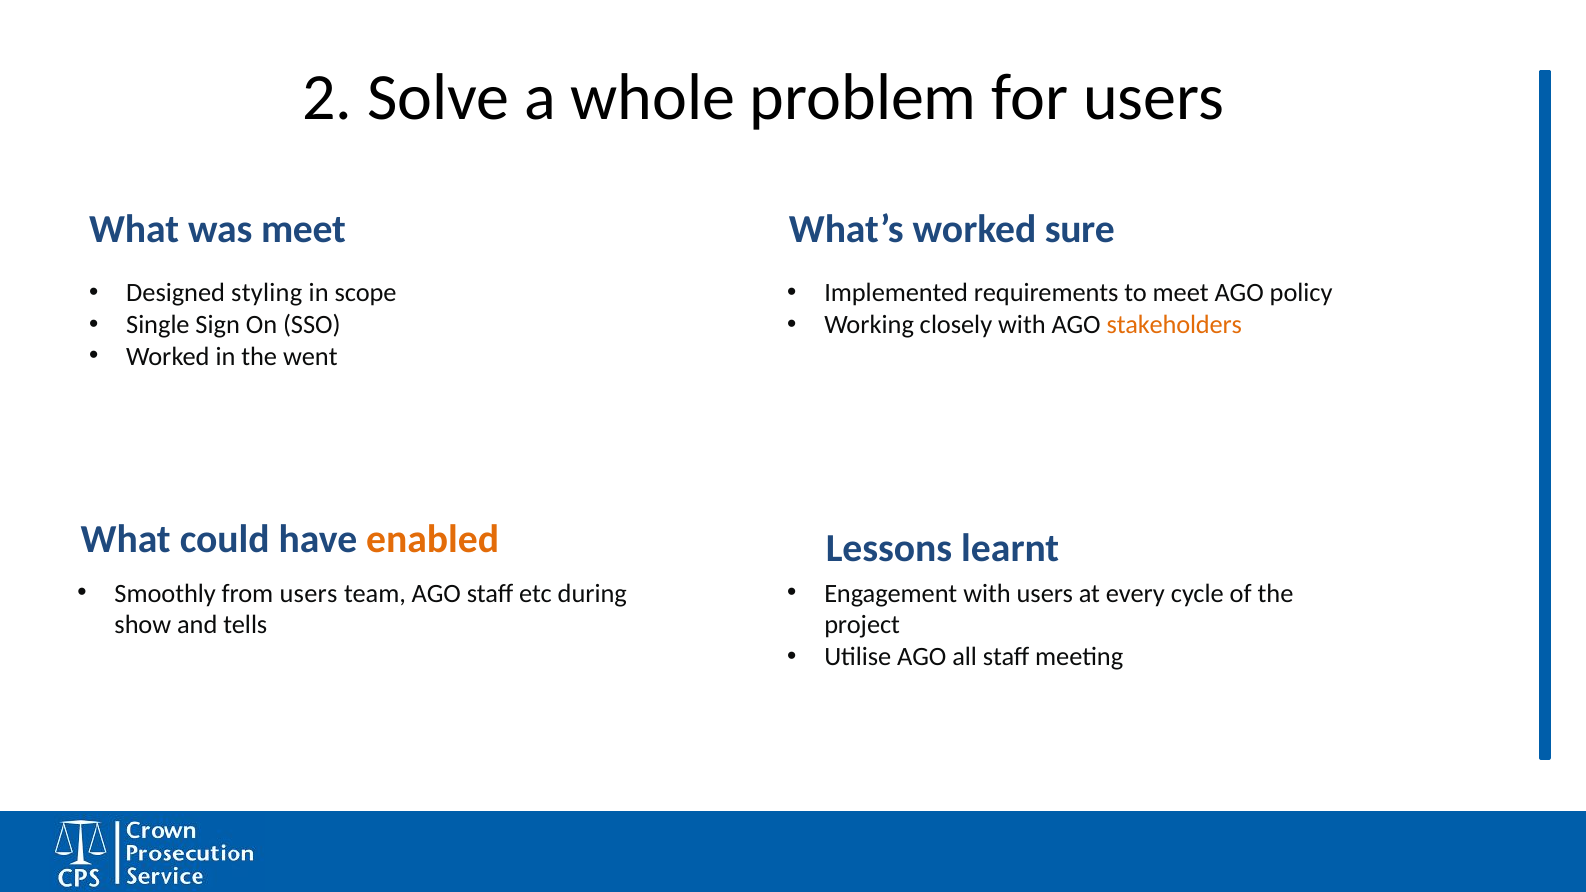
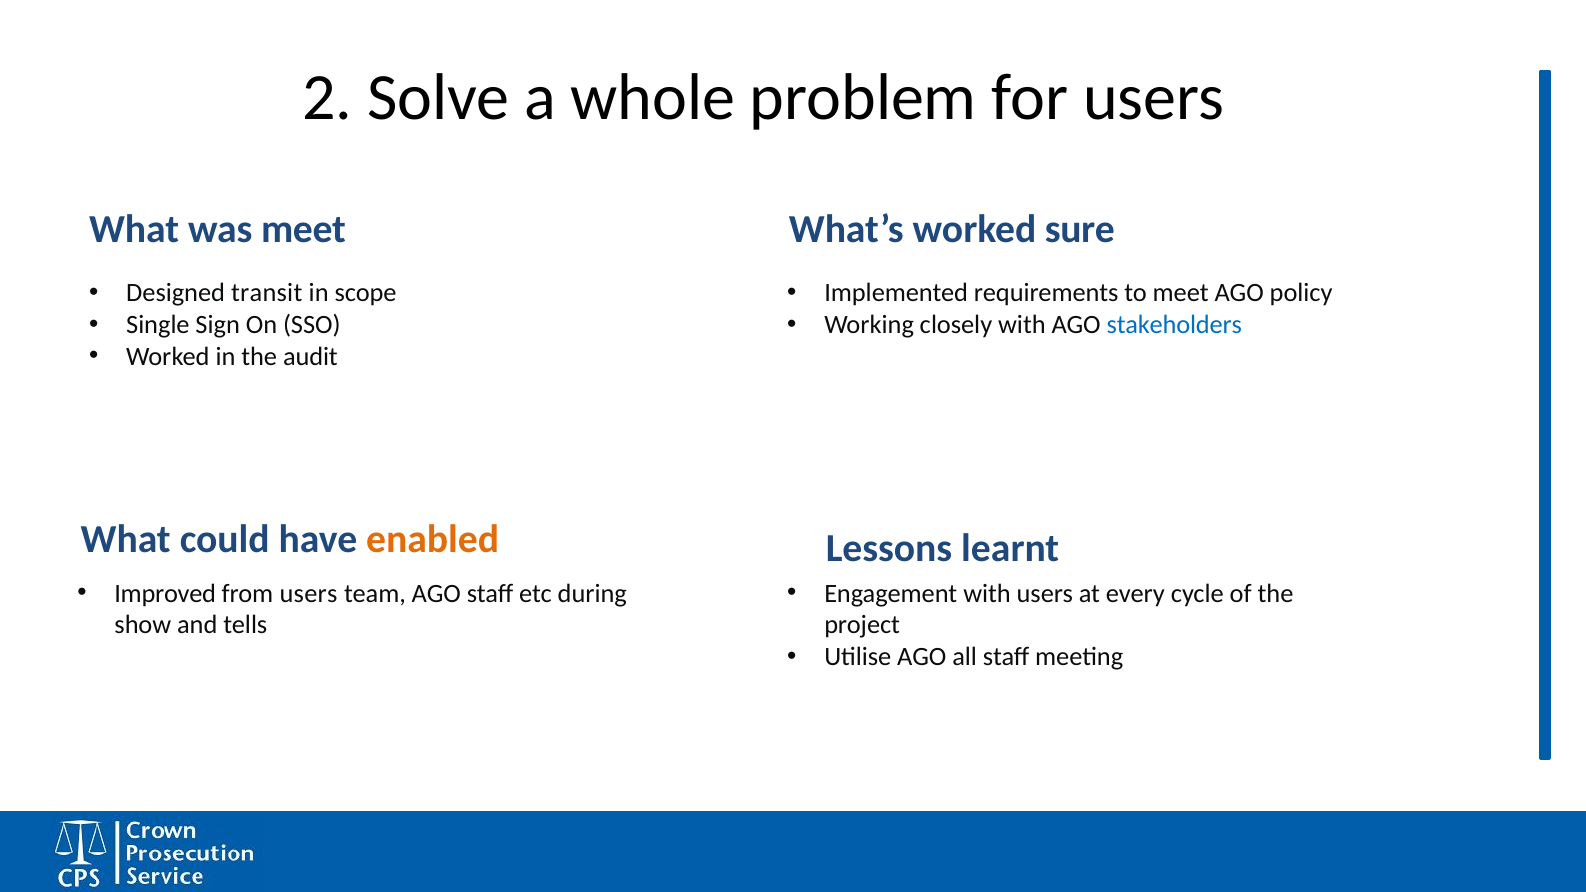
styling: styling -> transit
stakeholders colour: orange -> blue
went: went -> audit
Smoothly: Smoothly -> Improved
